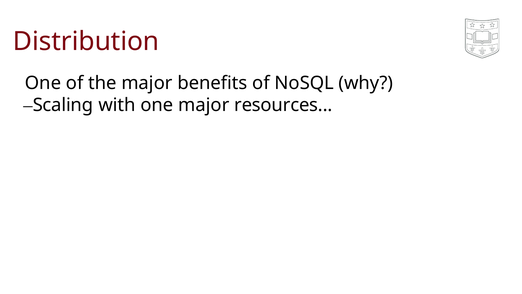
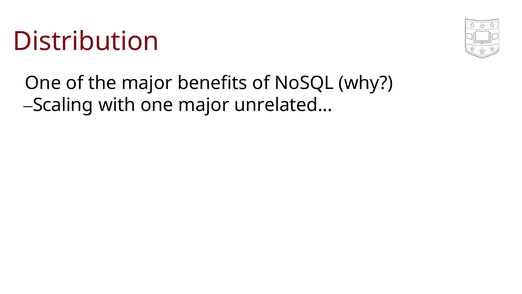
resources: resources -> unrelated
